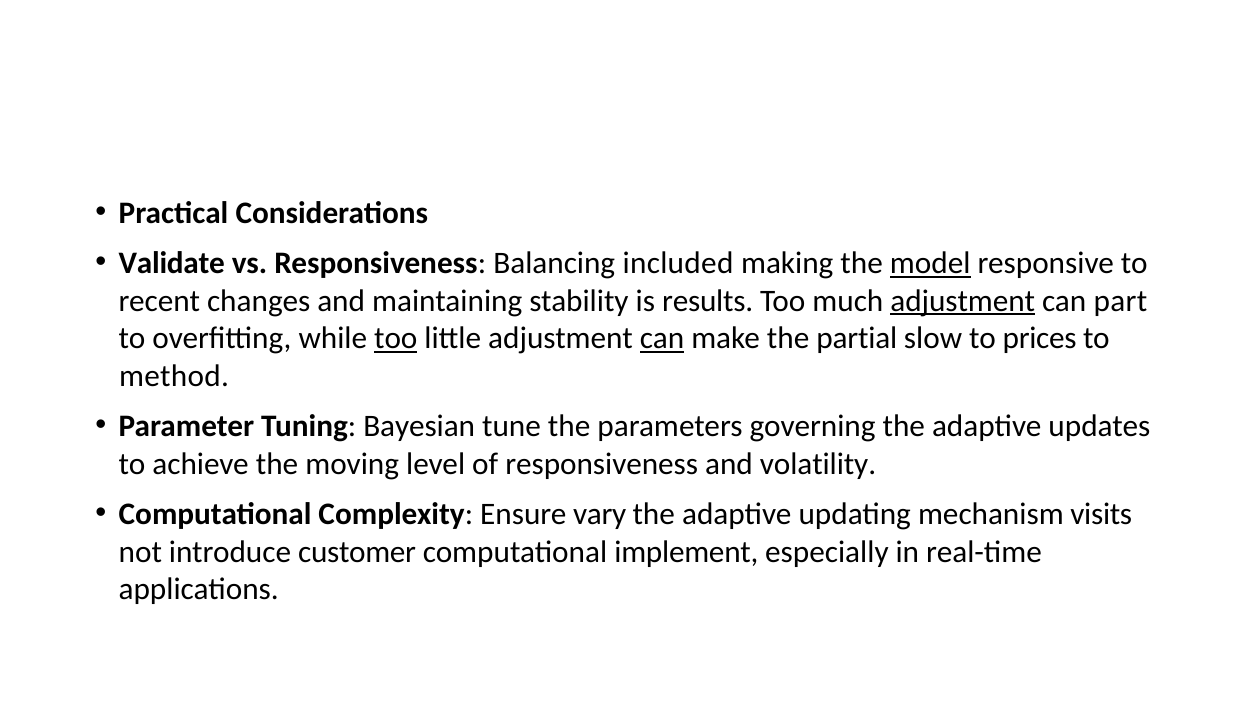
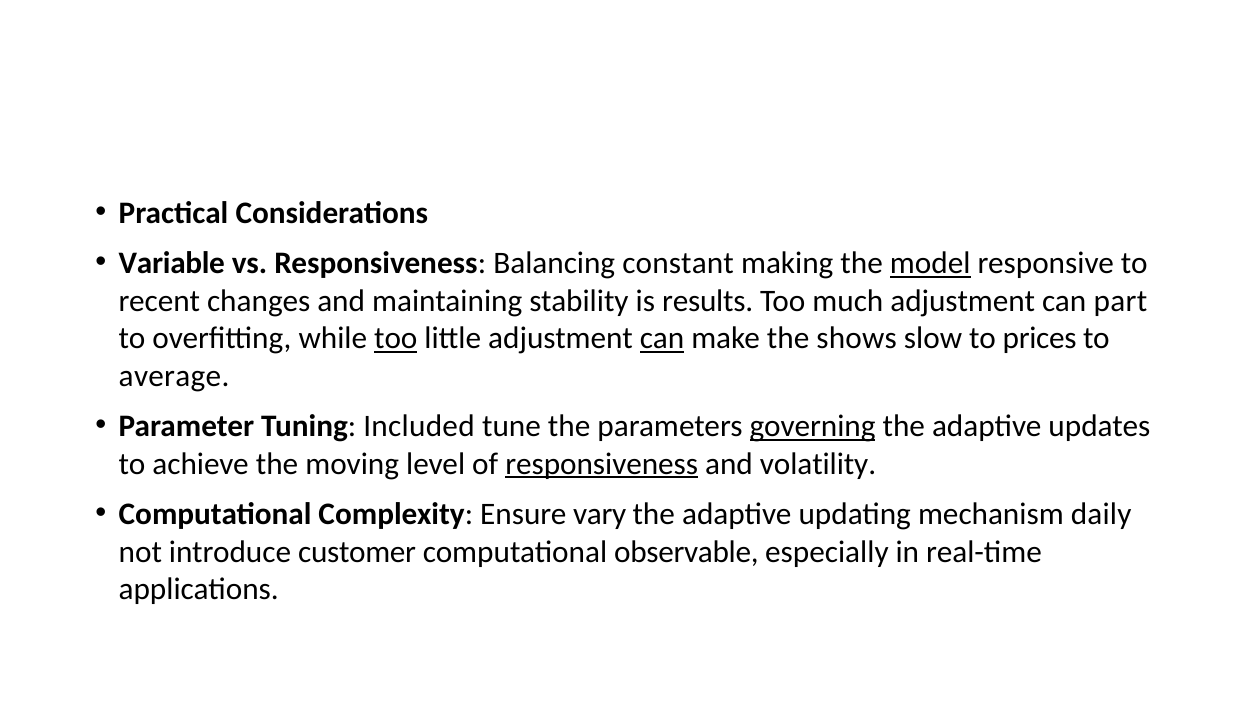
Validate: Validate -> Variable
included: included -> constant
adjustment at (963, 301) underline: present -> none
partial: partial -> shows
method: method -> average
Bayesian: Bayesian -> Included
governing underline: none -> present
responsiveness at (602, 464) underline: none -> present
visits: visits -> daily
implement: implement -> observable
